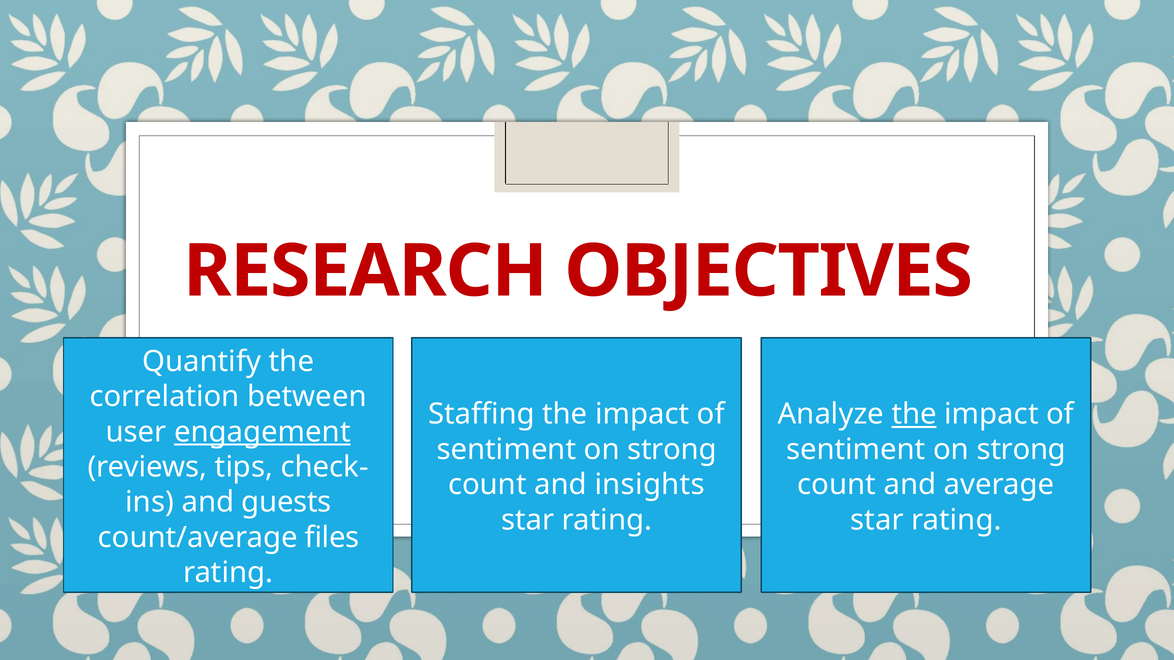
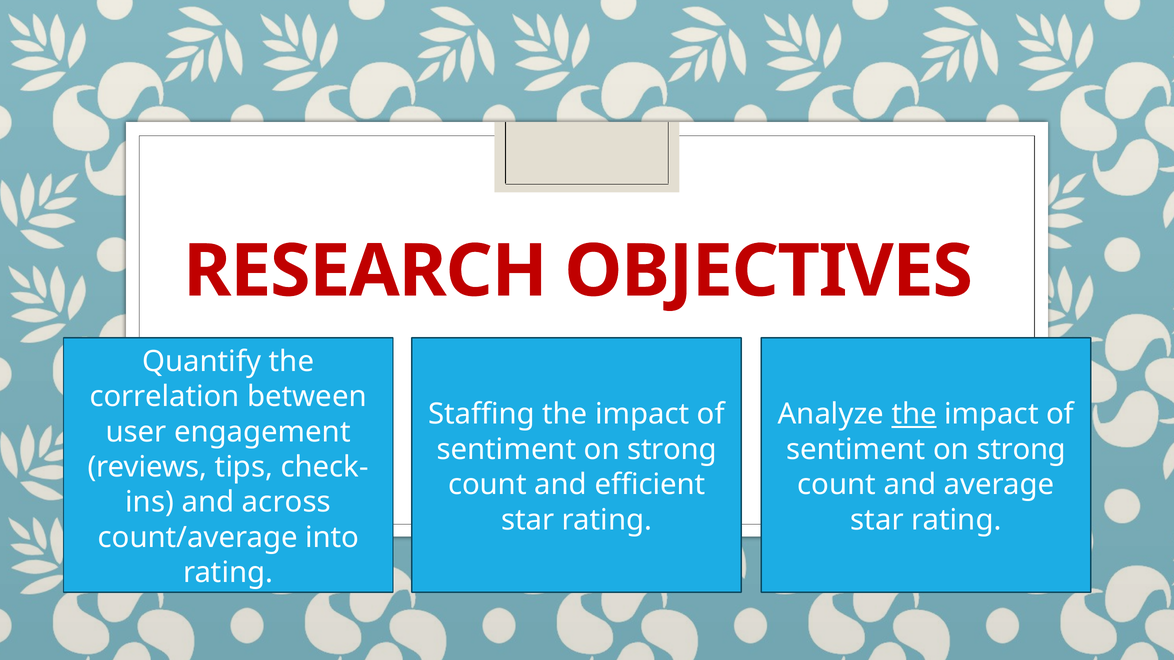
engagement underline: present -> none
insights: insights -> efficient
guests: guests -> across
files: files -> into
